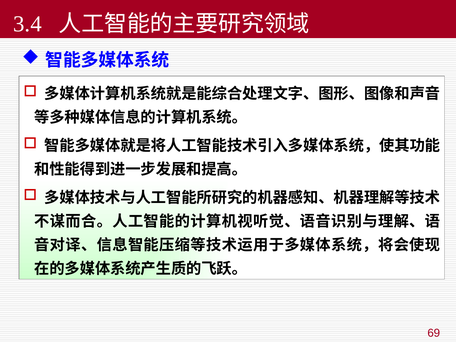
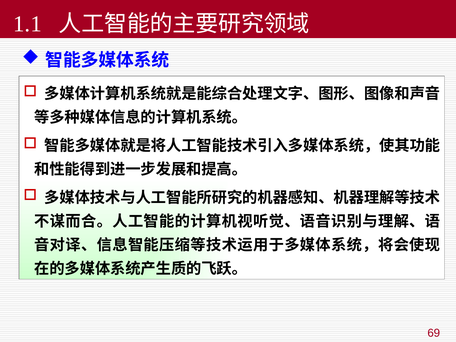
3.4: 3.4 -> 1.1
